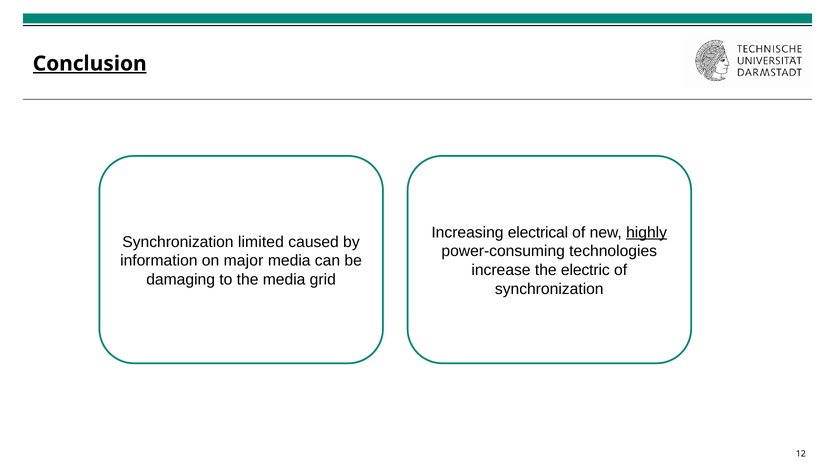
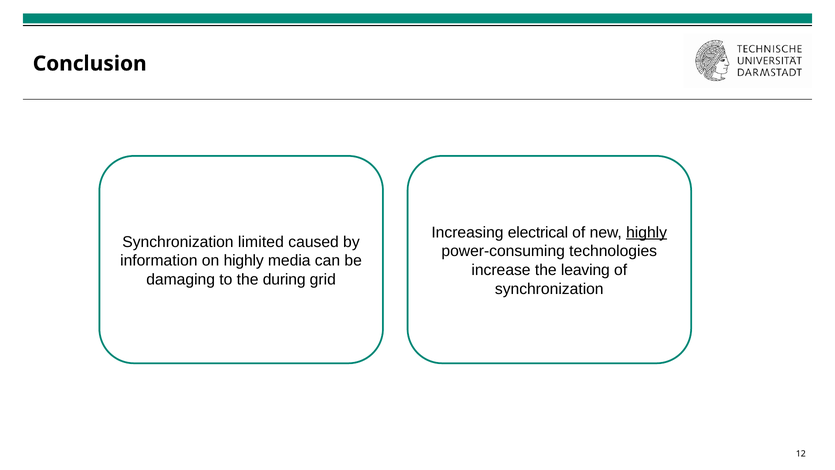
Conclusion underline: present -> none
on major: major -> highly
electric: electric -> leaving
the media: media -> during
